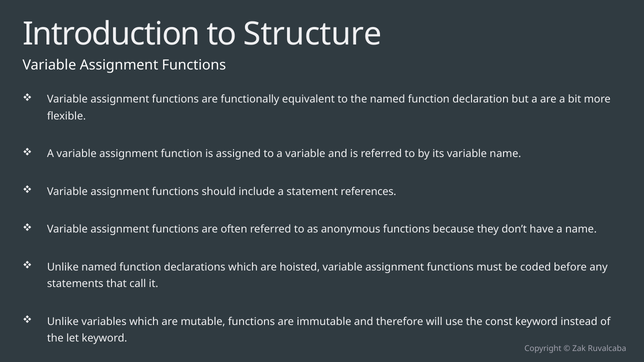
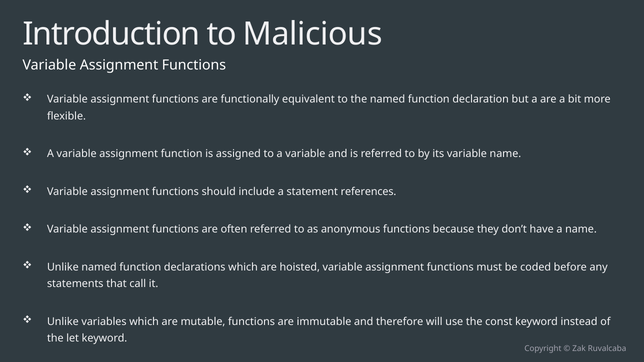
Structure: Structure -> Malicious
